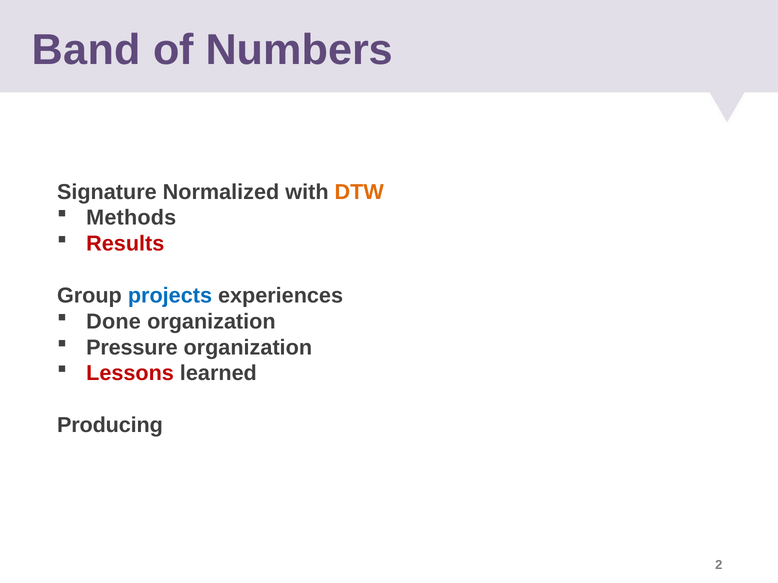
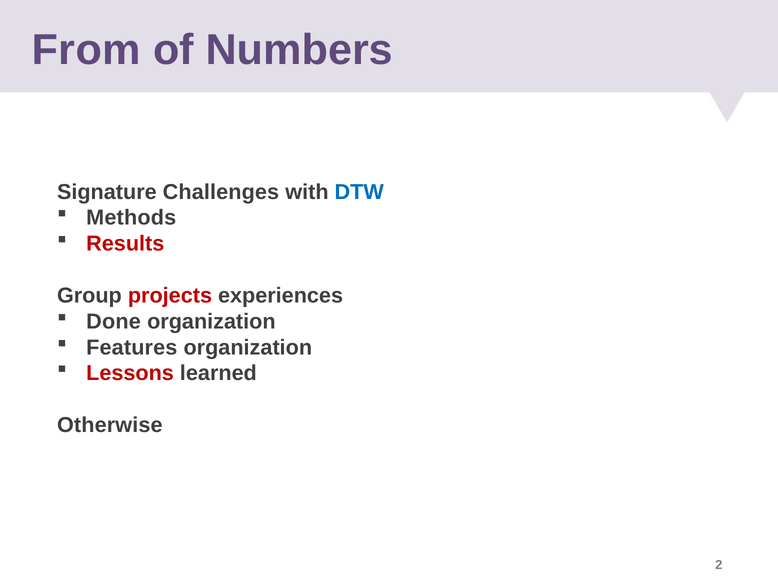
Band: Band -> From
Normalized: Normalized -> Challenges
DTW colour: orange -> blue
projects colour: blue -> red
Pressure: Pressure -> Features
Producing: Producing -> Otherwise
